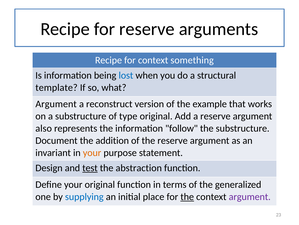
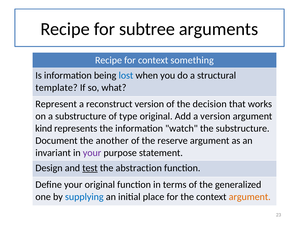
for reserve: reserve -> subtree
Argument at (56, 104): Argument -> Represent
example: example -> decision
a reserve: reserve -> version
also: also -> kind
follow: follow -> watch
addition: addition -> another
your at (92, 152) colour: orange -> purple
the at (187, 196) underline: present -> none
argument at (250, 196) colour: purple -> orange
